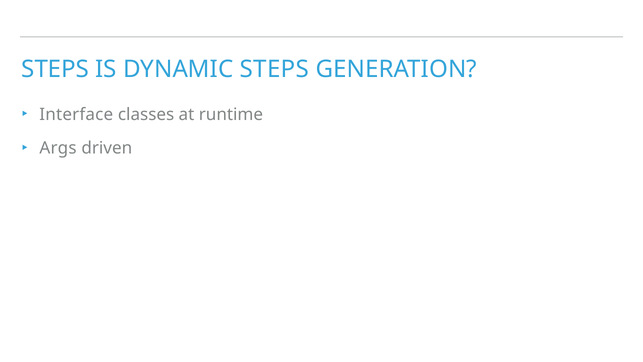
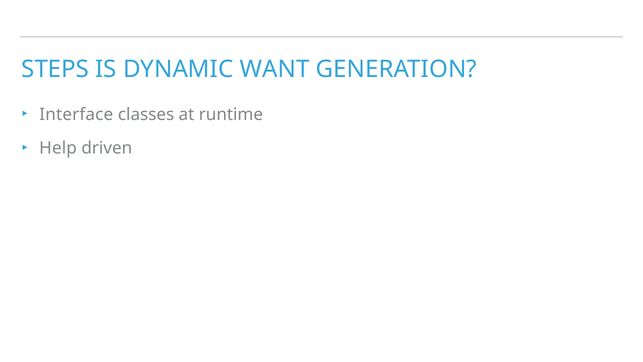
DYNAMIC STEPS: STEPS -> WANT
Args: Args -> Help
